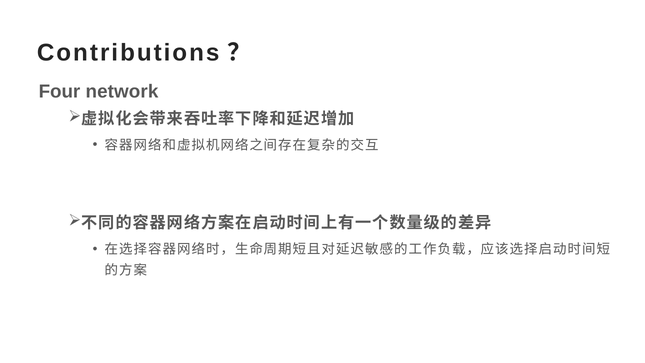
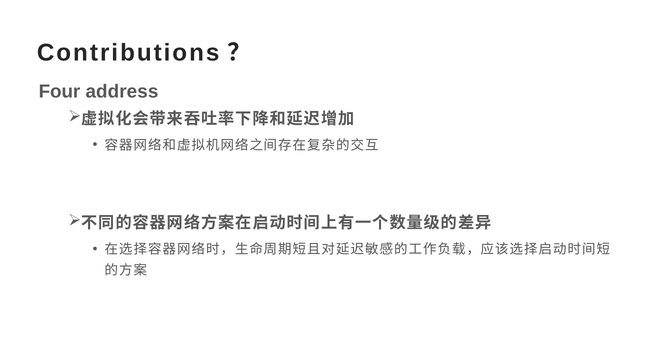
network: network -> address
